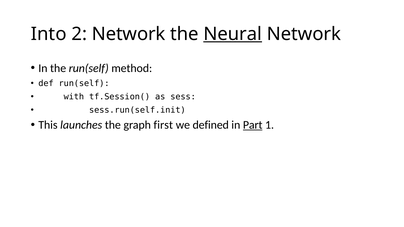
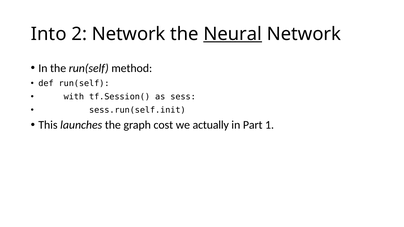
first: first -> cost
defined: defined -> actually
Part underline: present -> none
